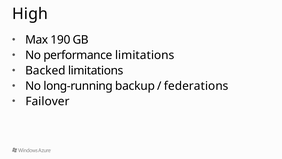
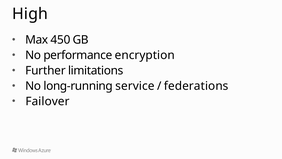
190: 190 -> 450
performance limitations: limitations -> encryption
Backed: Backed -> Further
backup: backup -> service
